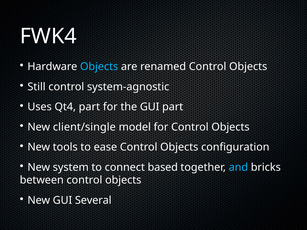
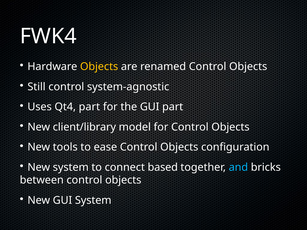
Objects at (99, 67) colour: light blue -> yellow
client/single: client/single -> client/library
GUI Several: Several -> System
